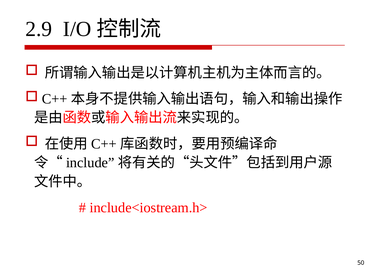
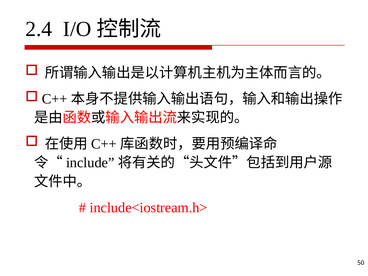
2.9: 2.9 -> 2.4
